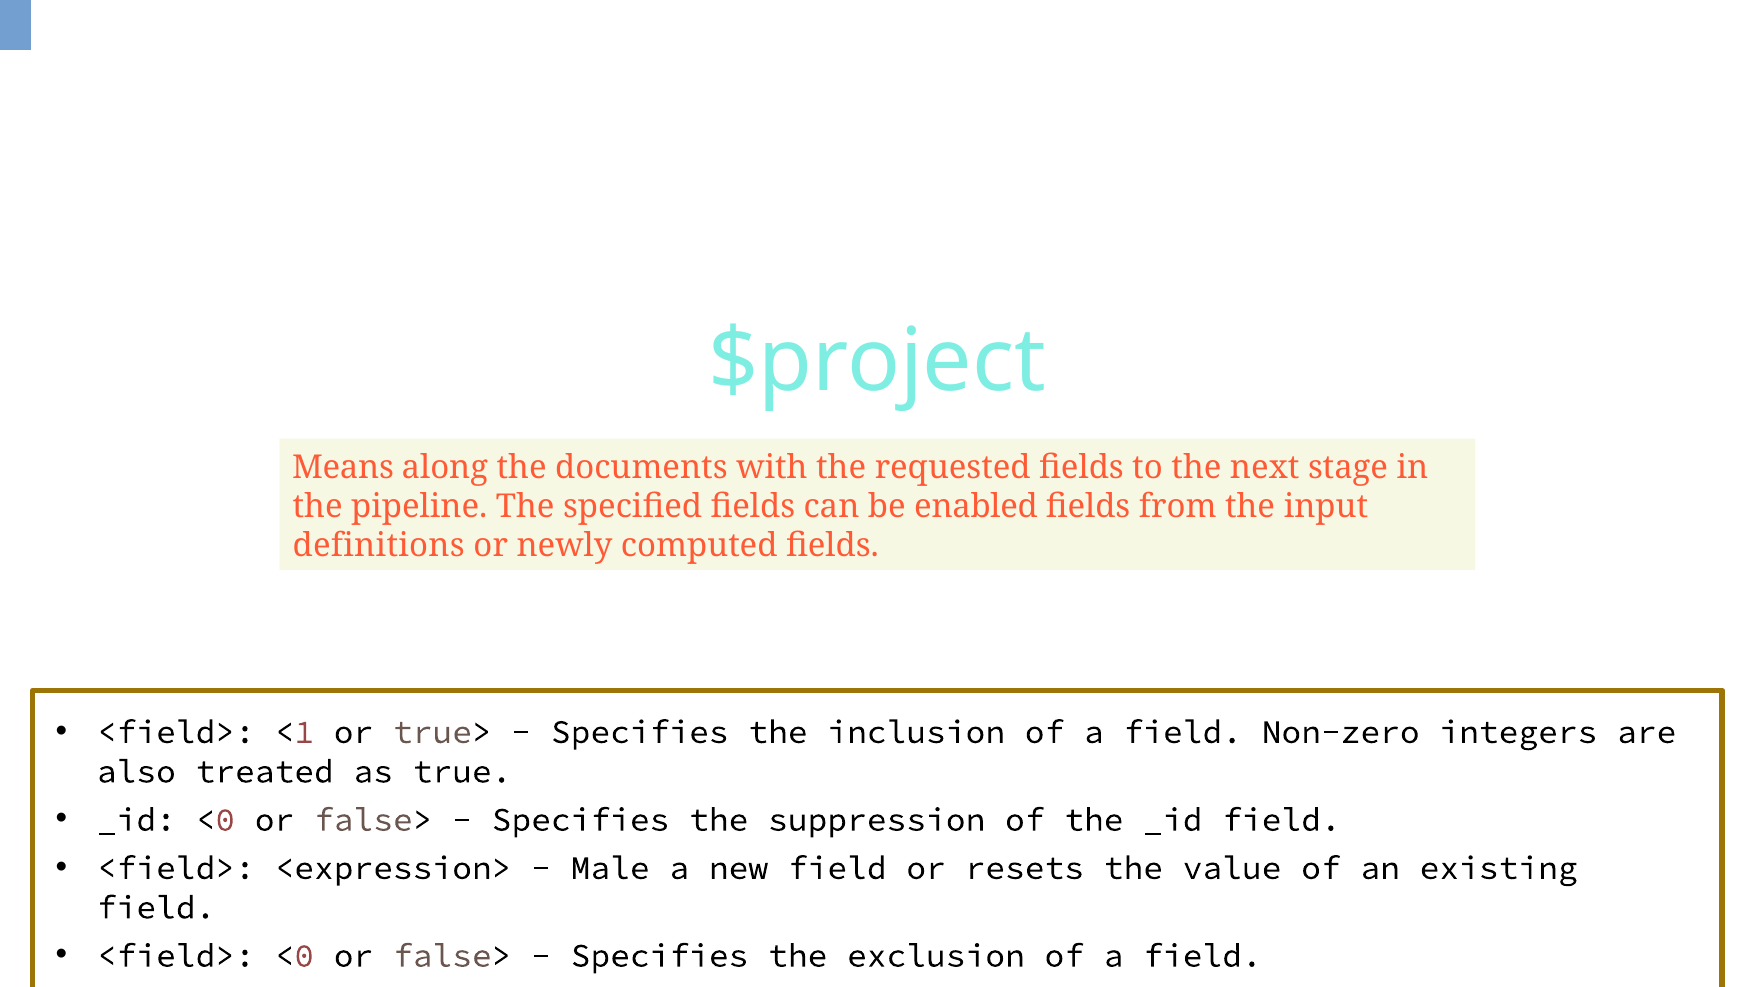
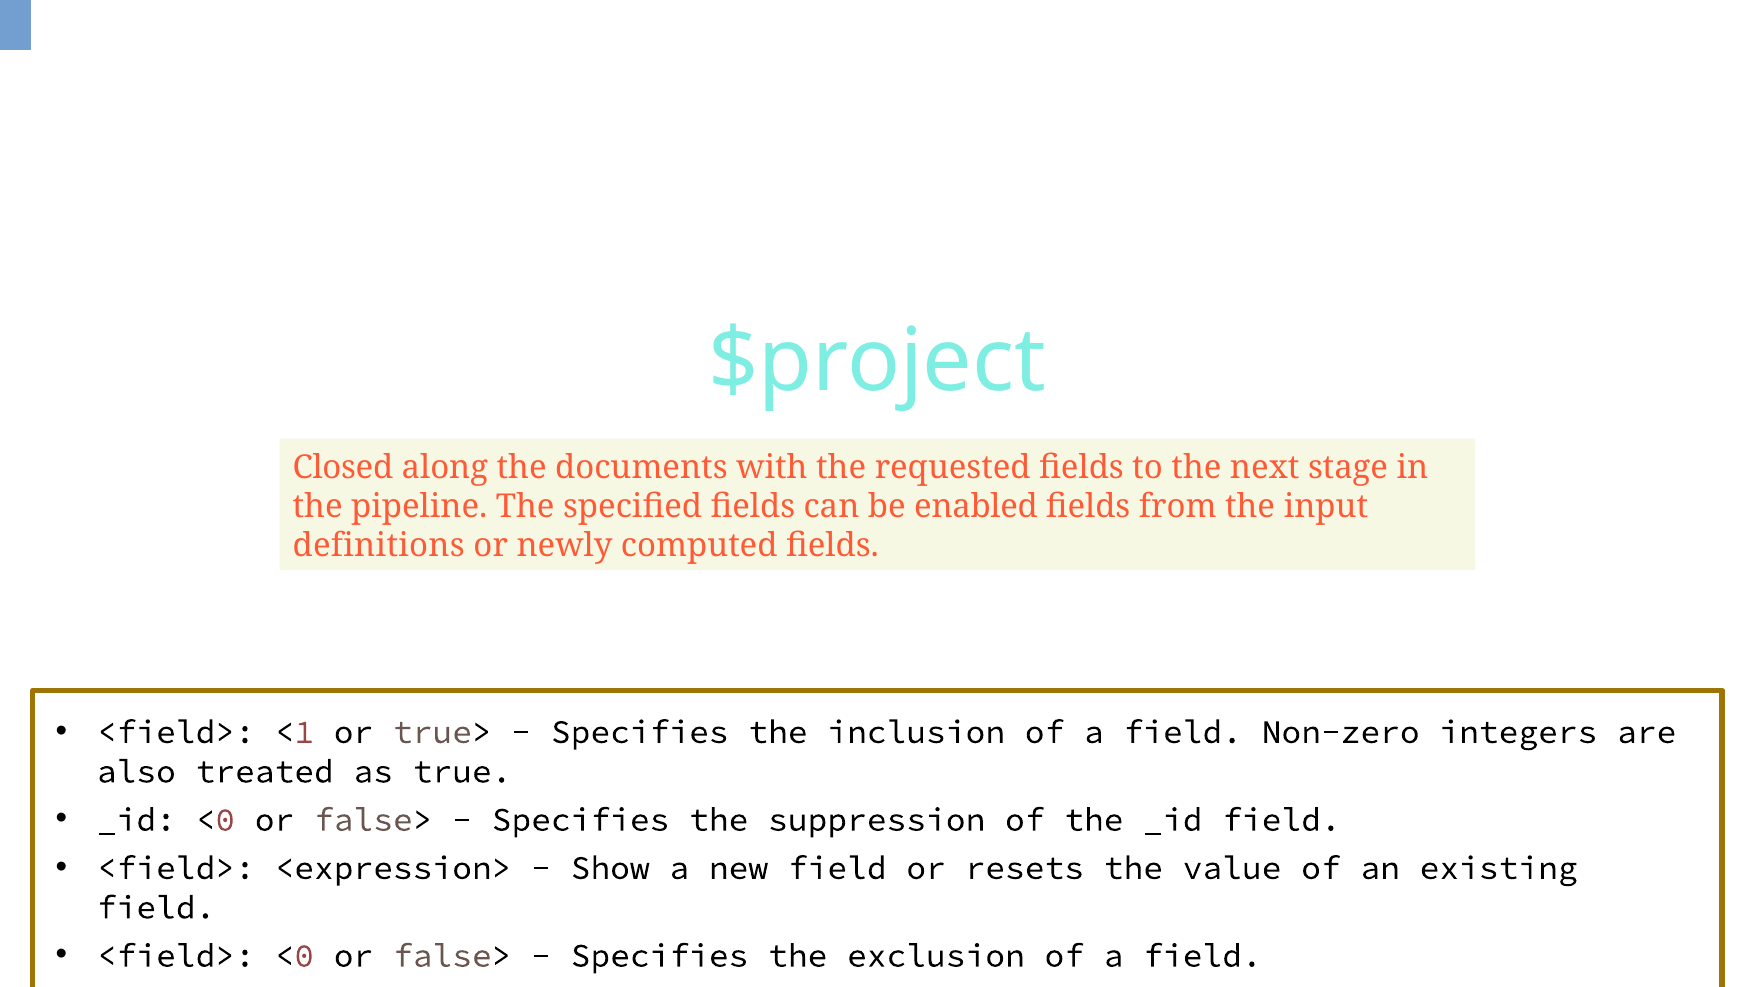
Means: Means -> Closed
Male: Male -> Show
